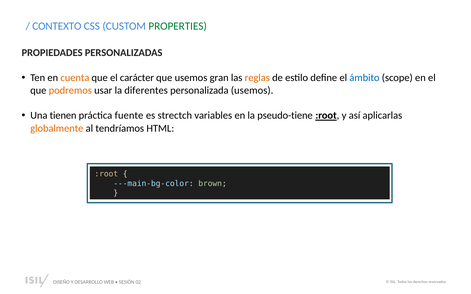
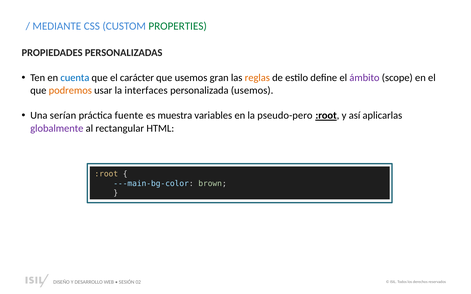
CONTEXTO: CONTEXTO -> MEDIANTE
cuenta colour: orange -> blue
ámbito colour: blue -> purple
diferentes: diferentes -> interfaces
tienen: tienen -> serían
strectch: strectch -> muestra
pseudo-tiene: pseudo-tiene -> pseudo-pero
globalmente colour: orange -> purple
tendríamos: tendríamos -> rectangular
